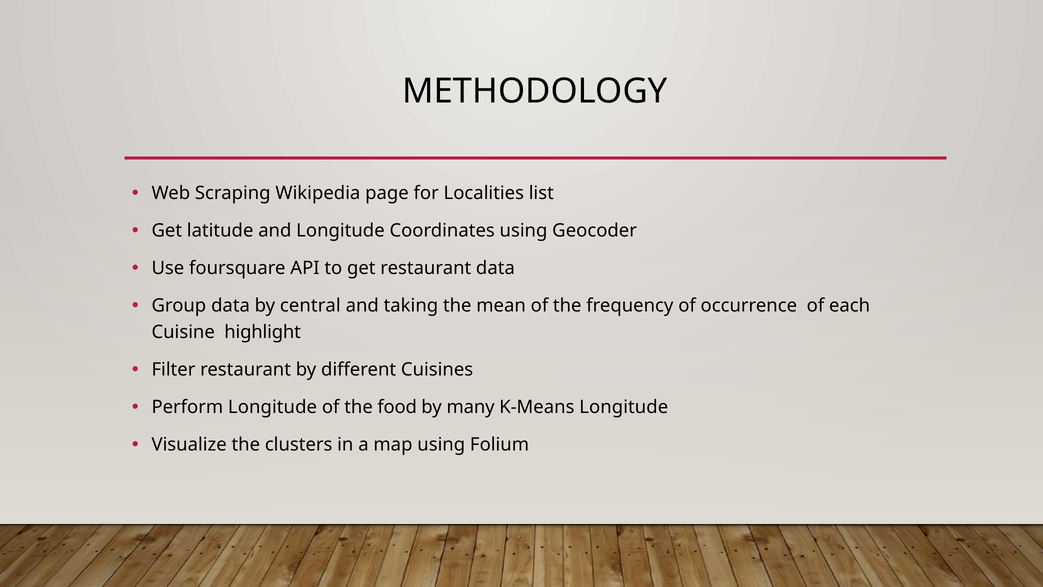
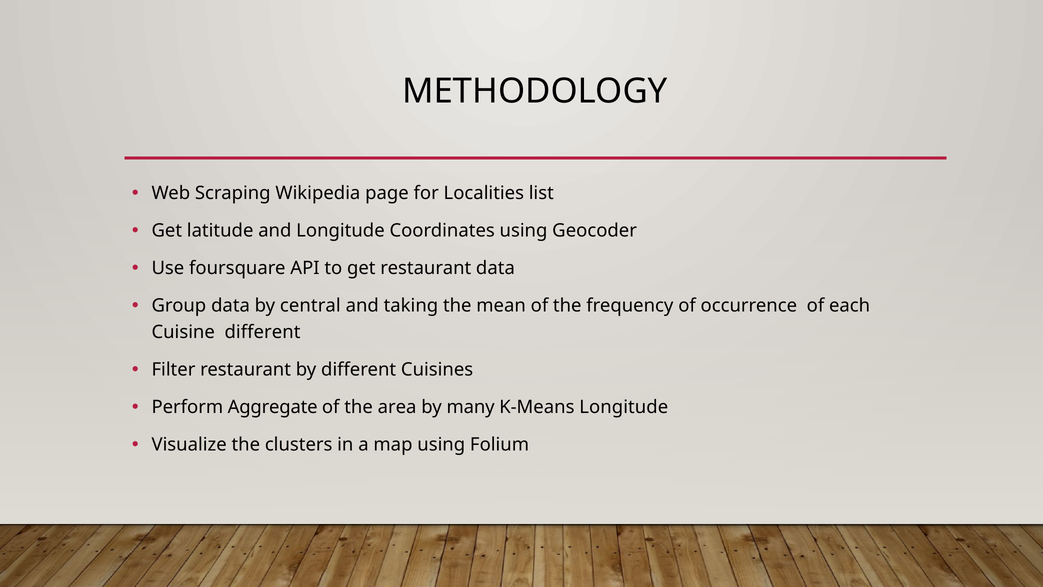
Cuisine highlight: highlight -> different
Perform Longitude: Longitude -> Aggregate
food: food -> area
